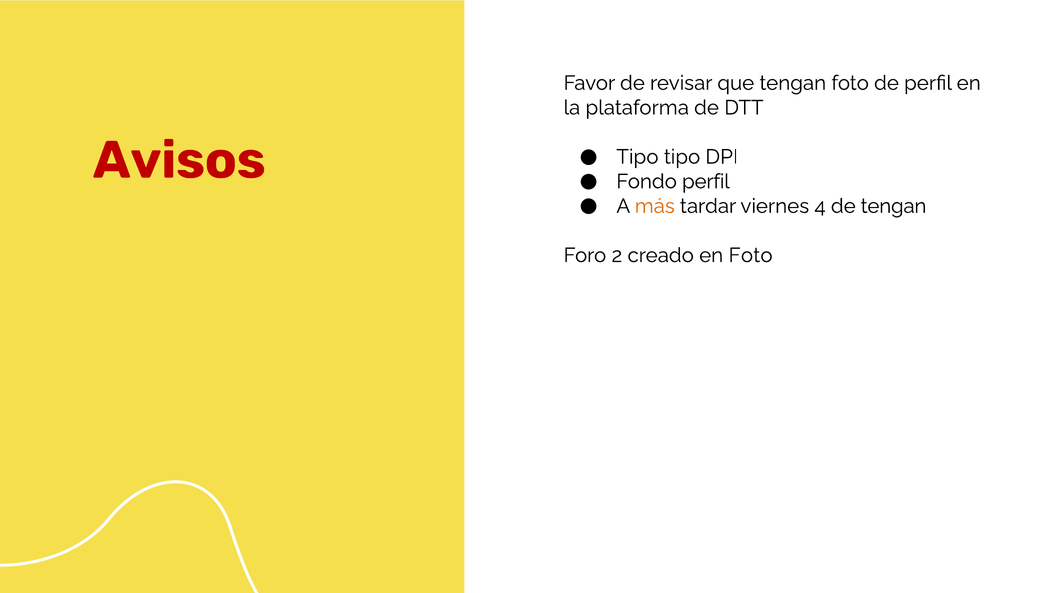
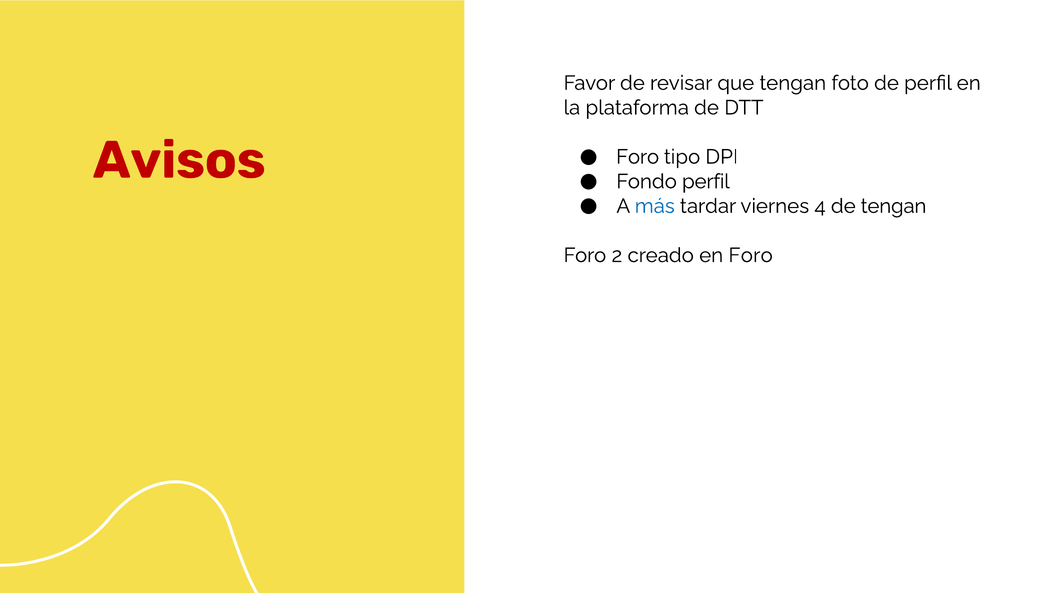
Tipo at (637, 157): Tipo -> Foro
más colour: orange -> blue
en Foto: Foto -> Foro
